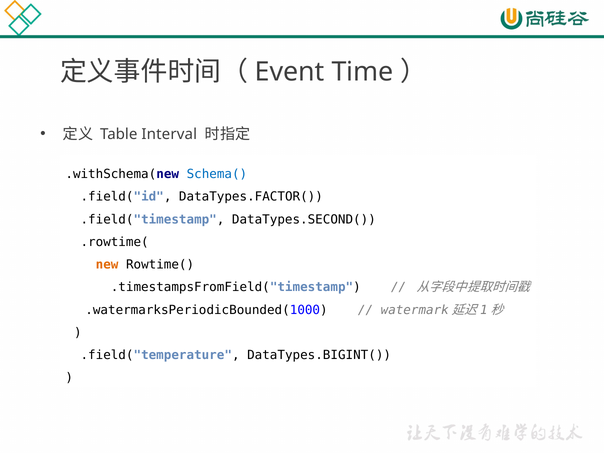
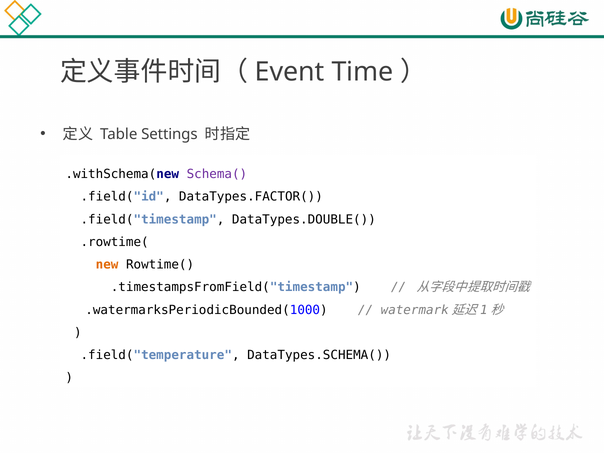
Interval: Interval -> Settings
Schema( colour: blue -> purple
DataTypes.SECOND(: DataTypes.SECOND( -> DataTypes.DOUBLE(
DataTypes.BIGINT(: DataTypes.BIGINT( -> DataTypes.SCHEMA(
